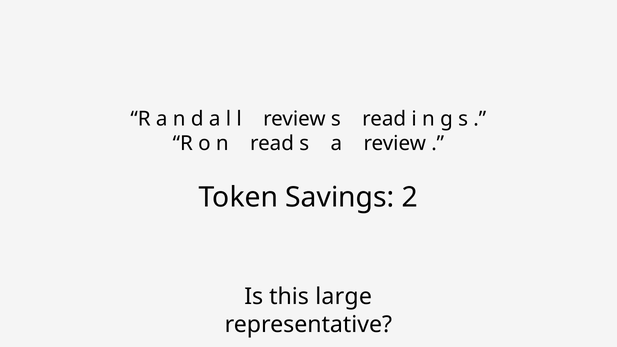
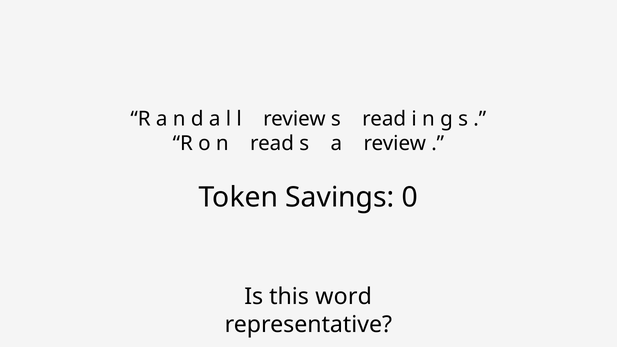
2: 2 -> 0
large: large -> word
